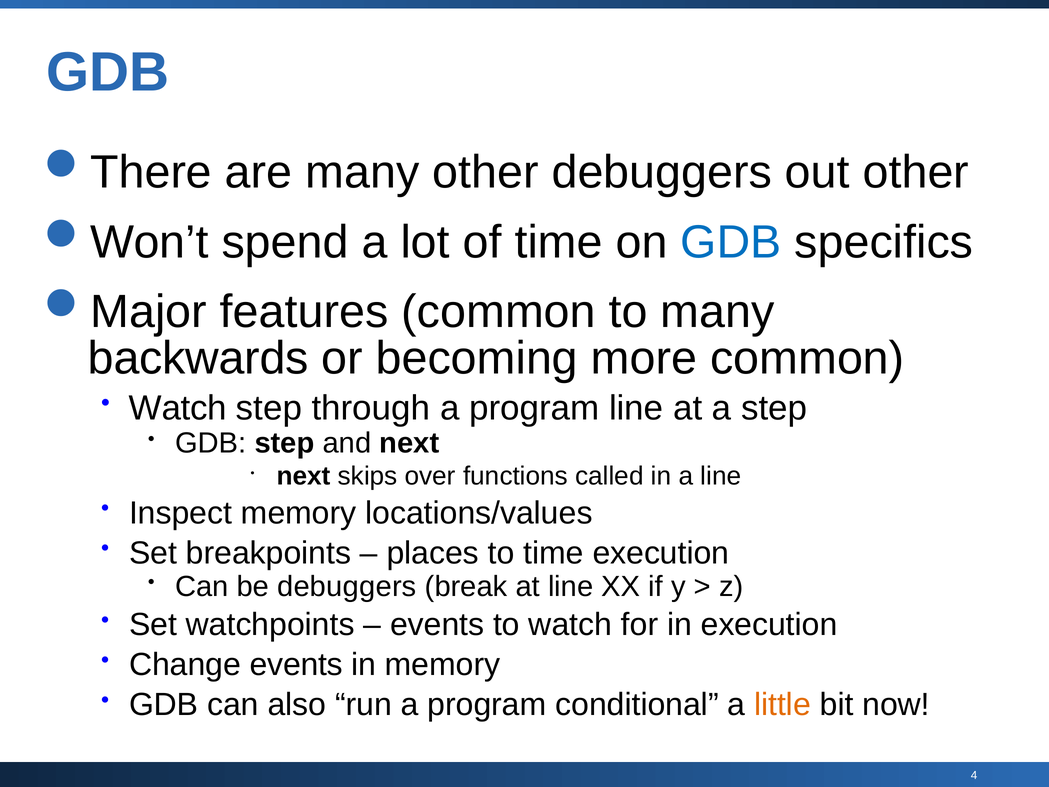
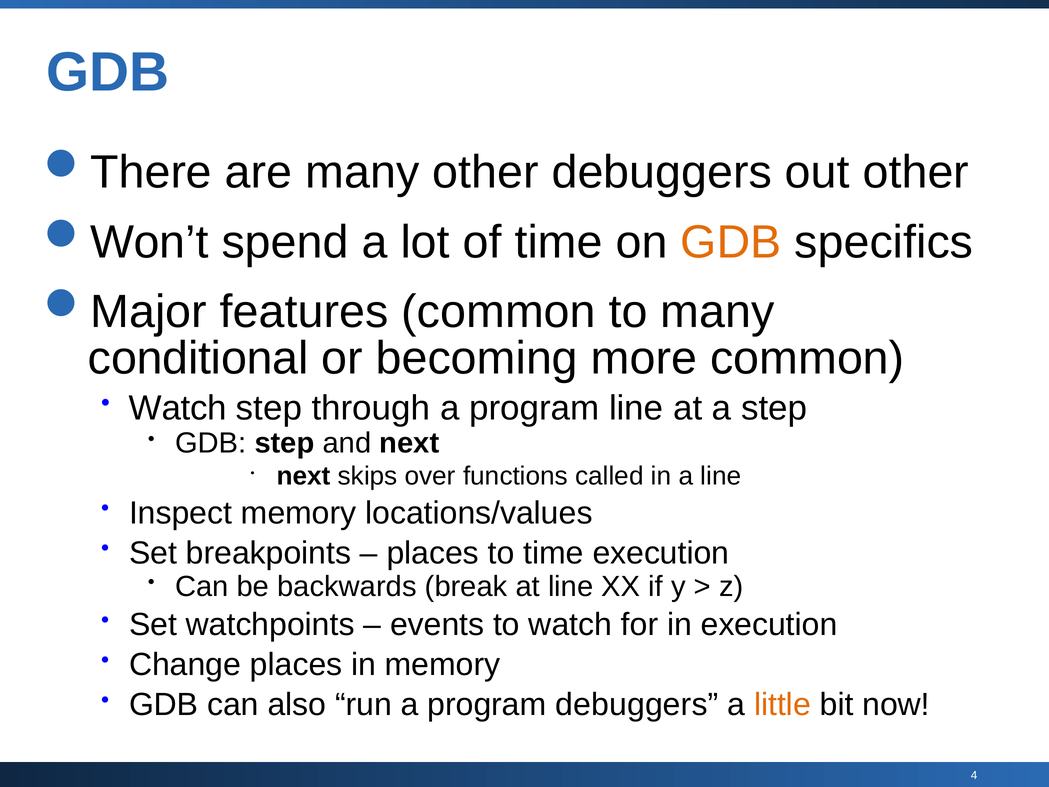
GDB at (731, 242) colour: blue -> orange
backwards: backwards -> conditional
be debuggers: debuggers -> backwards
Change events: events -> places
program conditional: conditional -> debuggers
